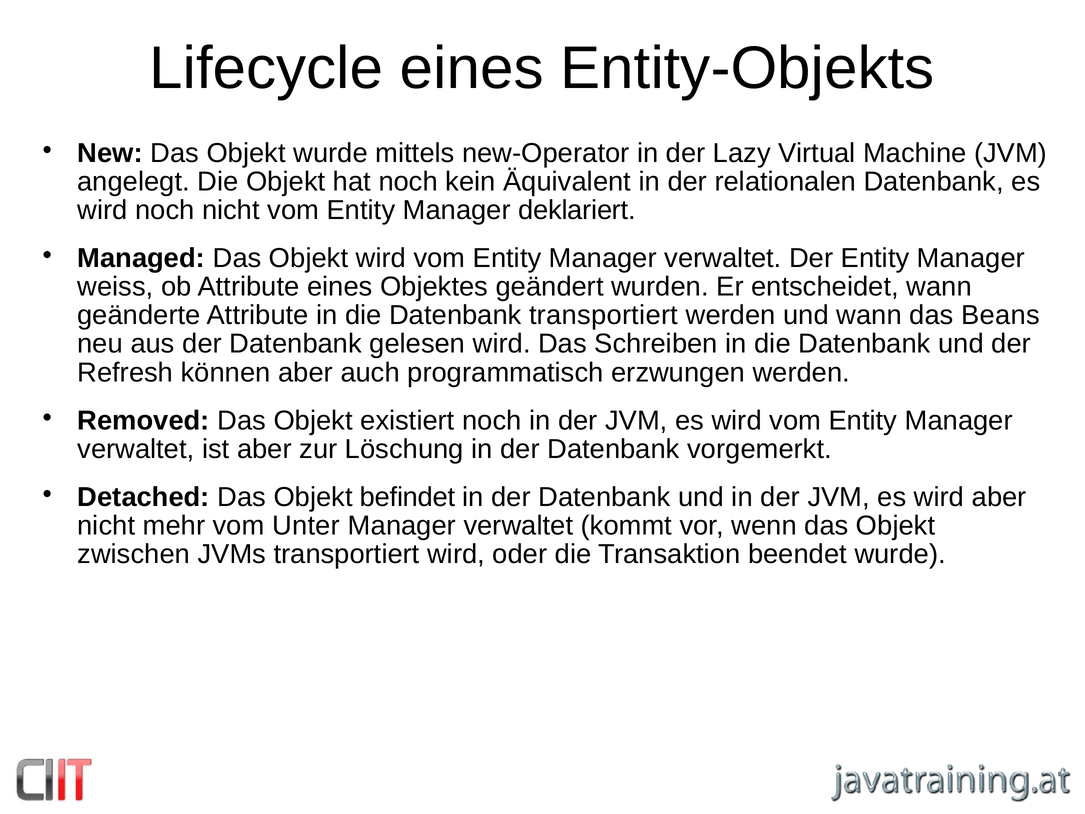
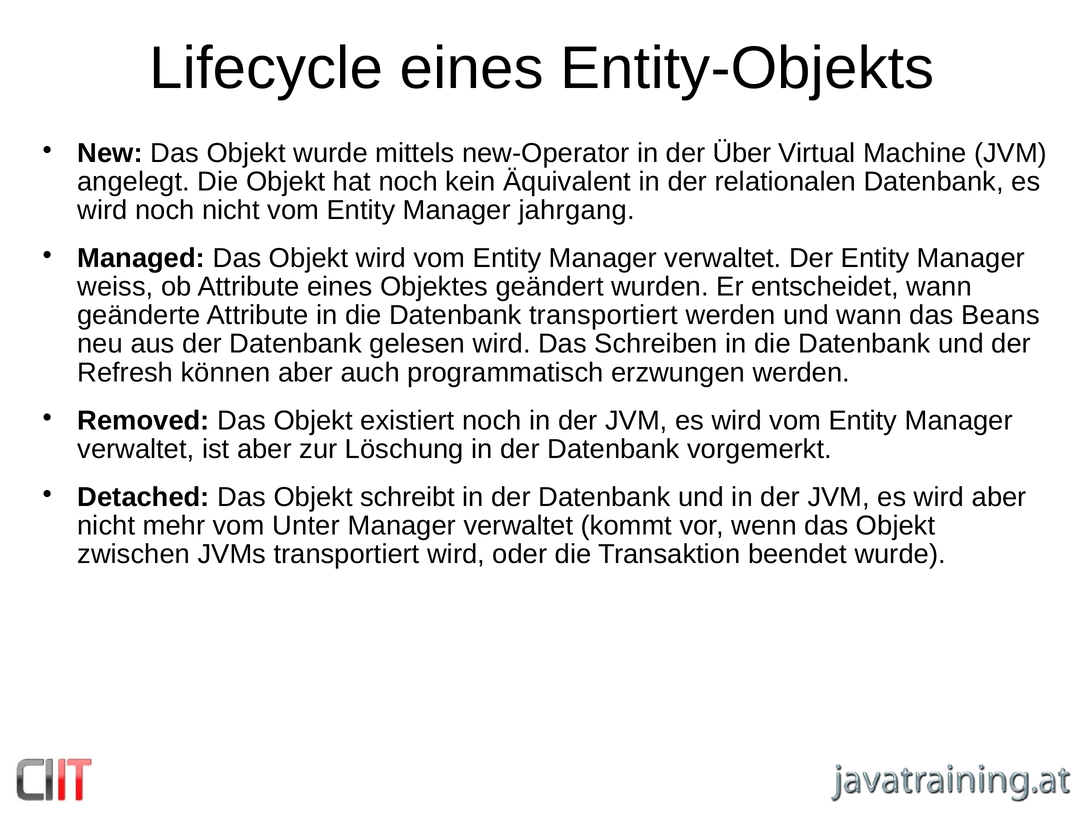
Lazy: Lazy -> Über
deklariert: deklariert -> jahrgang
befindet: befindet -> schreibt
